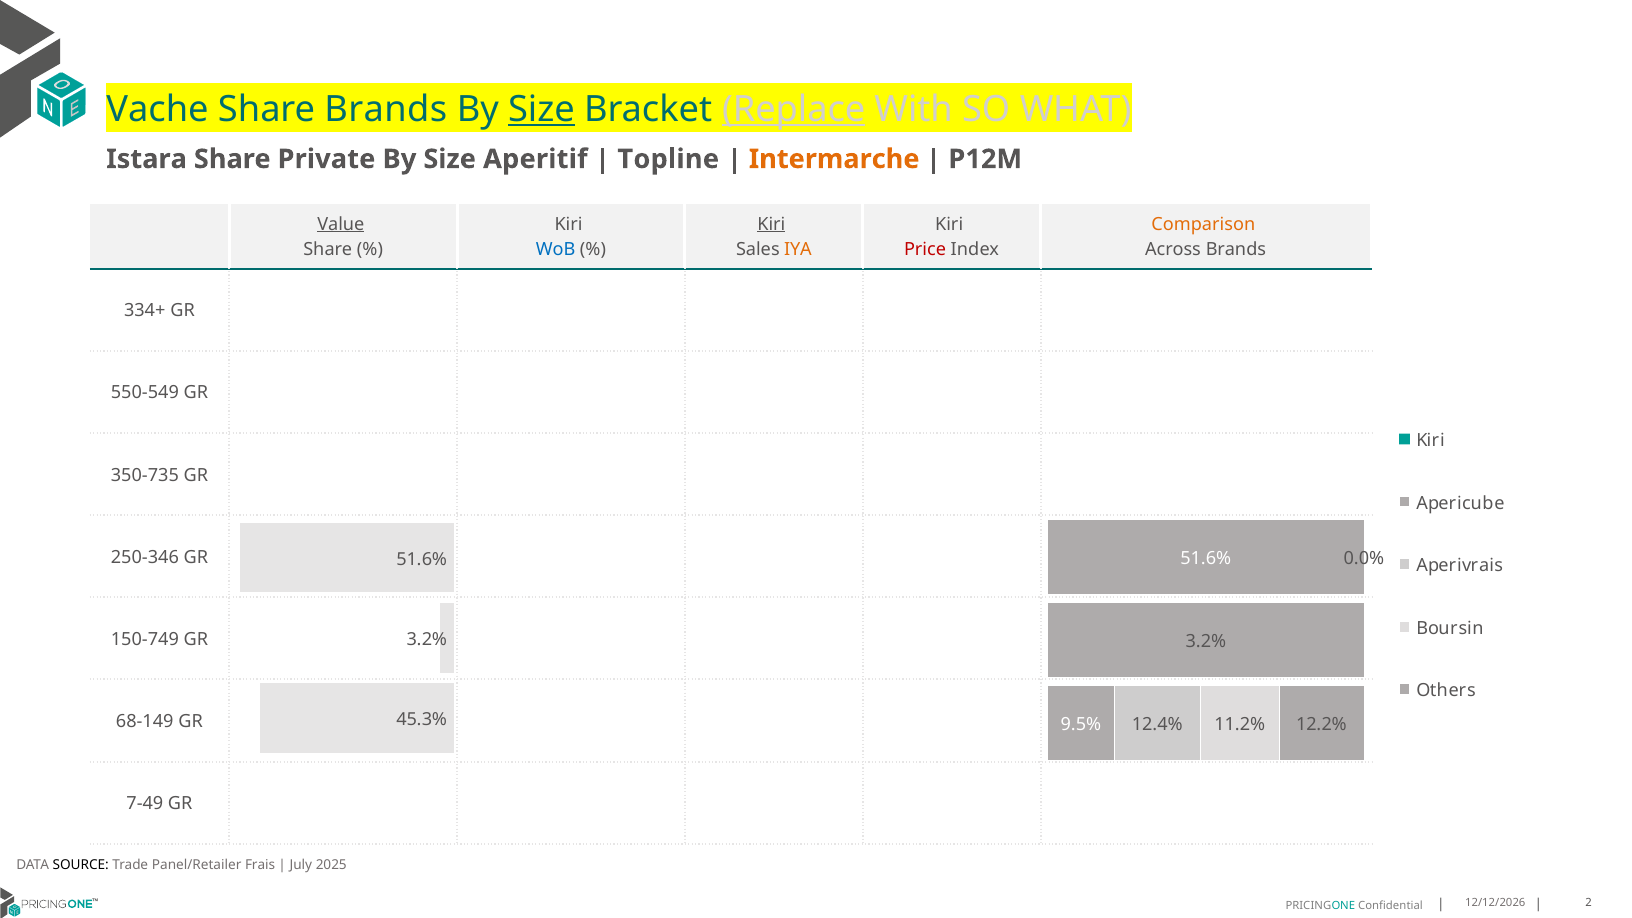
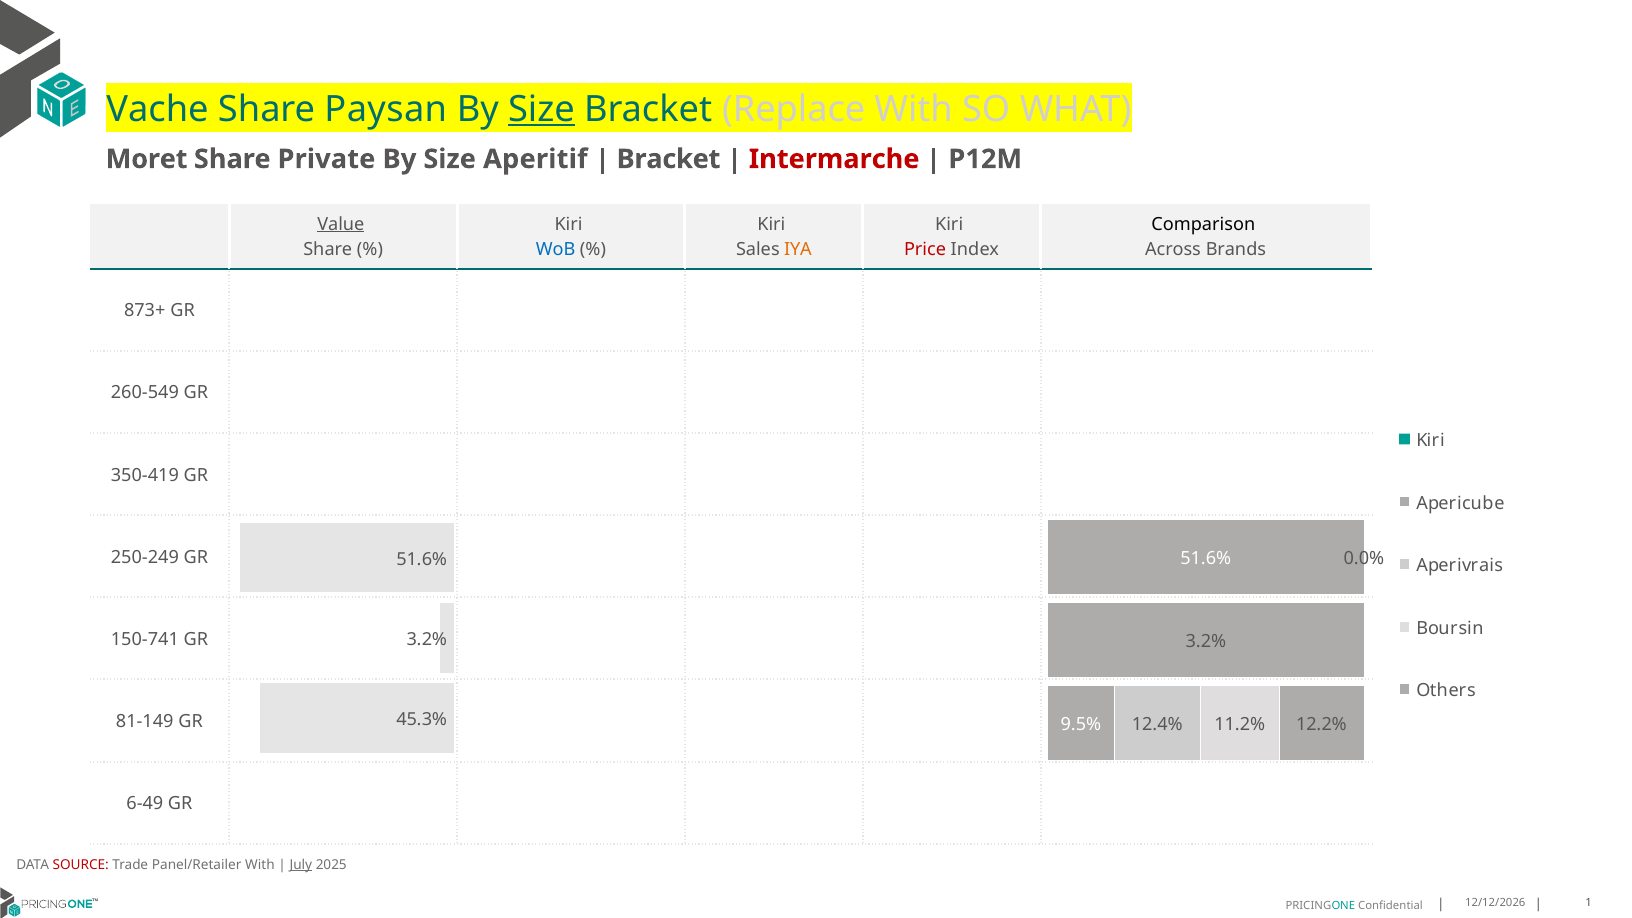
Share Brands: Brands -> Paysan
Replace underline: present -> none
Istara: Istara -> Moret
Topline at (668, 159): Topline -> Bracket
Intermarche colour: orange -> red
Kiri at (771, 224) underline: present -> none
Comparison colour: orange -> black
334+: 334+ -> 873+
550-549: 550-549 -> 260-549
350-735: 350-735 -> 350-419
250-346: 250-346 -> 250-249
150-749: 150-749 -> 150-741
68-149: 68-149 -> 81-149
7-49: 7-49 -> 6-49
SOURCE colour: black -> red
Panel/Retailer Frais: Frais -> With
July underline: none -> present
2: 2 -> 1
